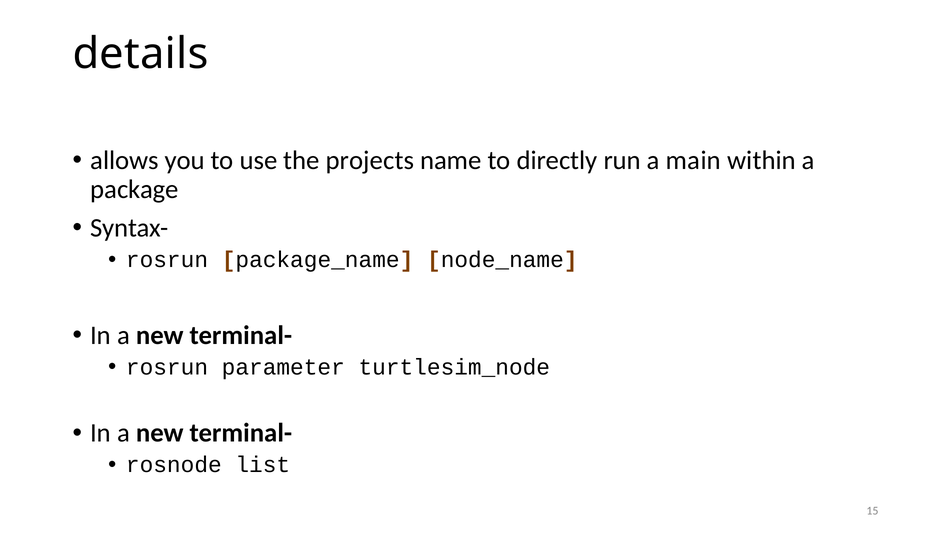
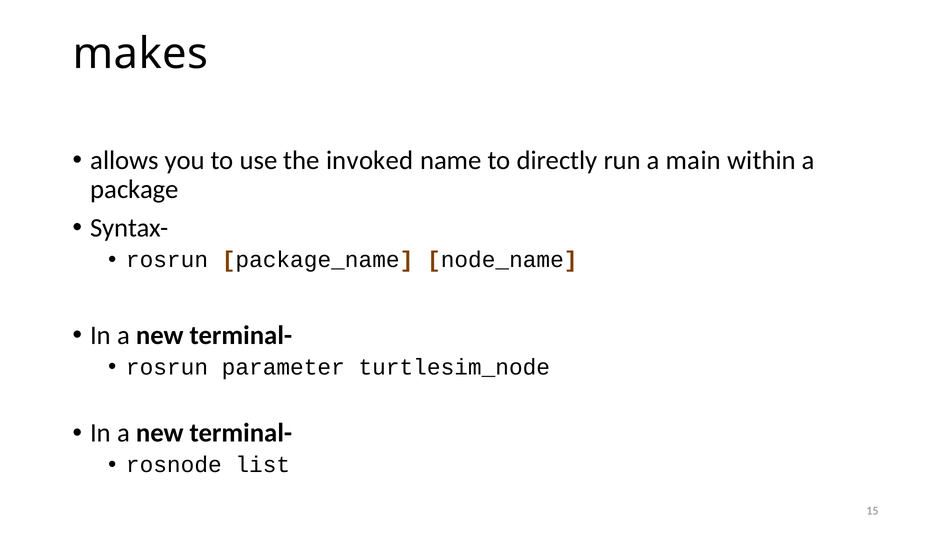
details: details -> makes
projects: projects -> invoked
